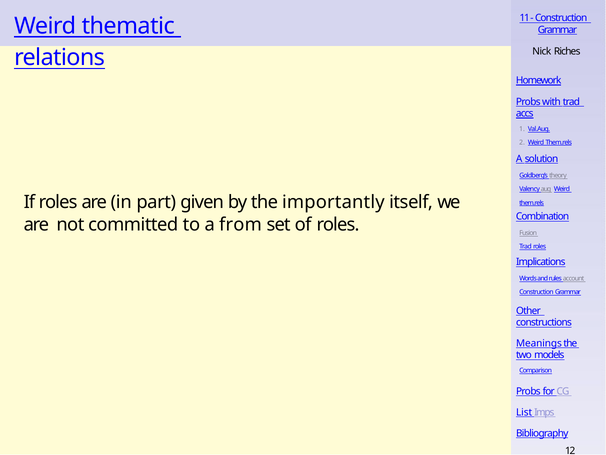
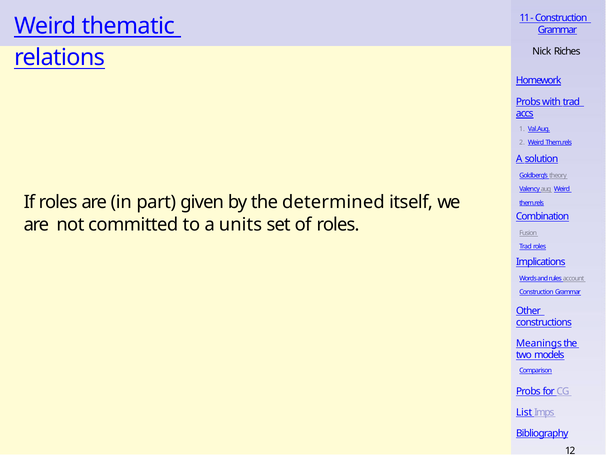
importantly: importantly -> determined
from: from -> units
